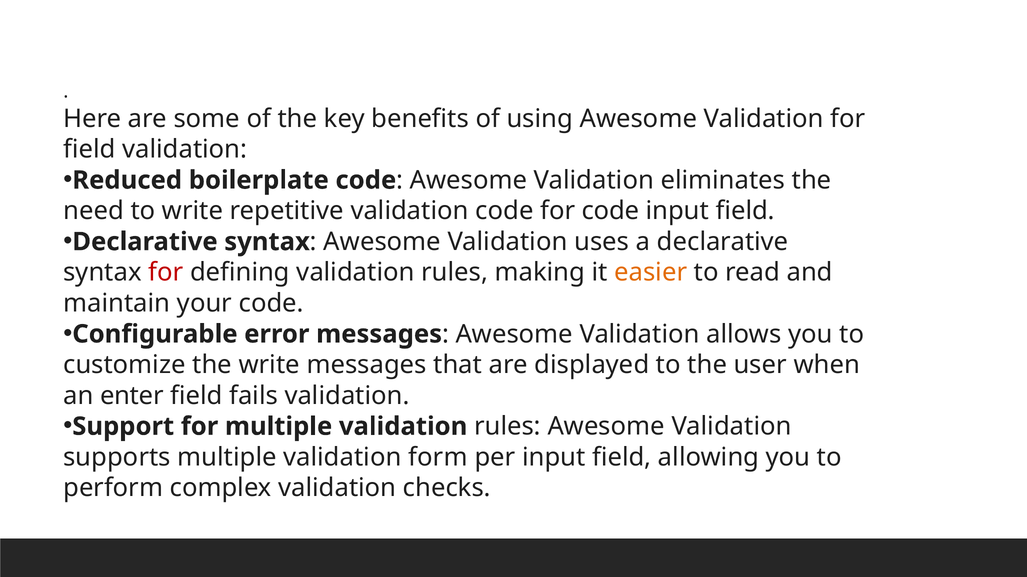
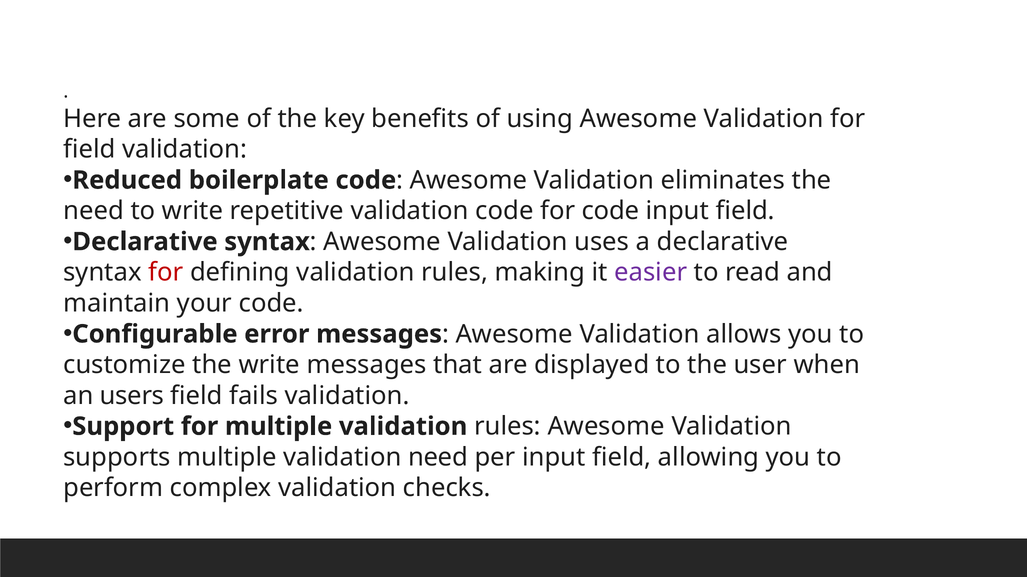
easier colour: orange -> purple
enter: enter -> users
validation form: form -> need
